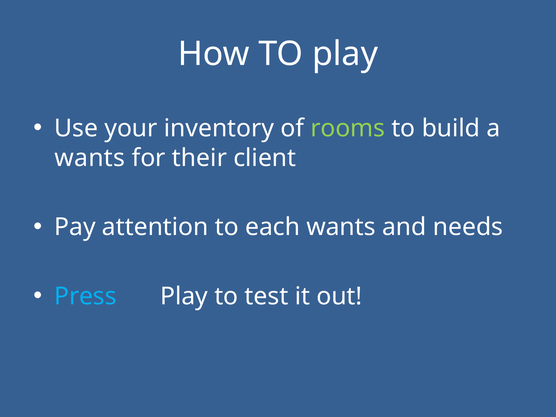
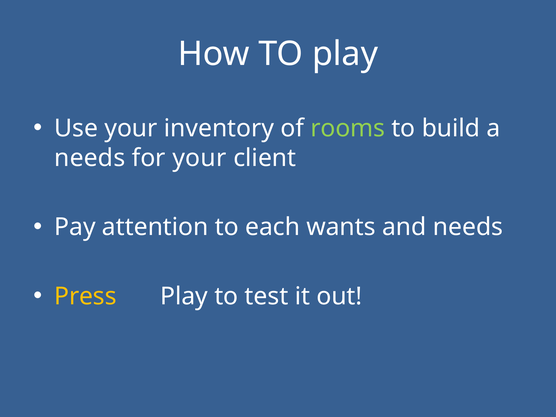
wants at (90, 158): wants -> needs
for their: their -> your
Press colour: light blue -> yellow
